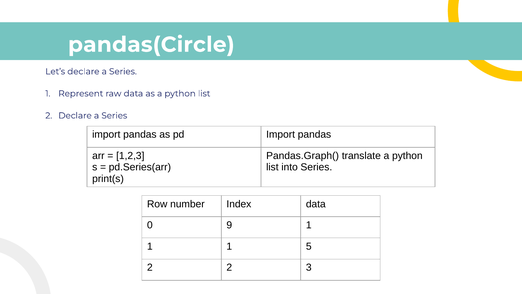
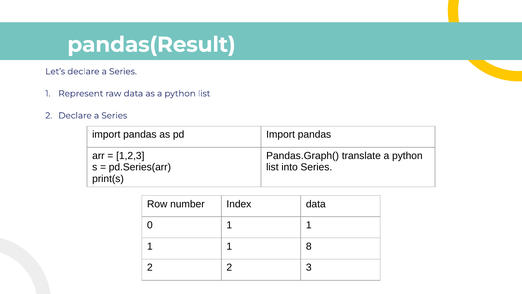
pandas(Circle: pandas(Circle -> pandas(Result
0 9: 9 -> 1
5: 5 -> 8
